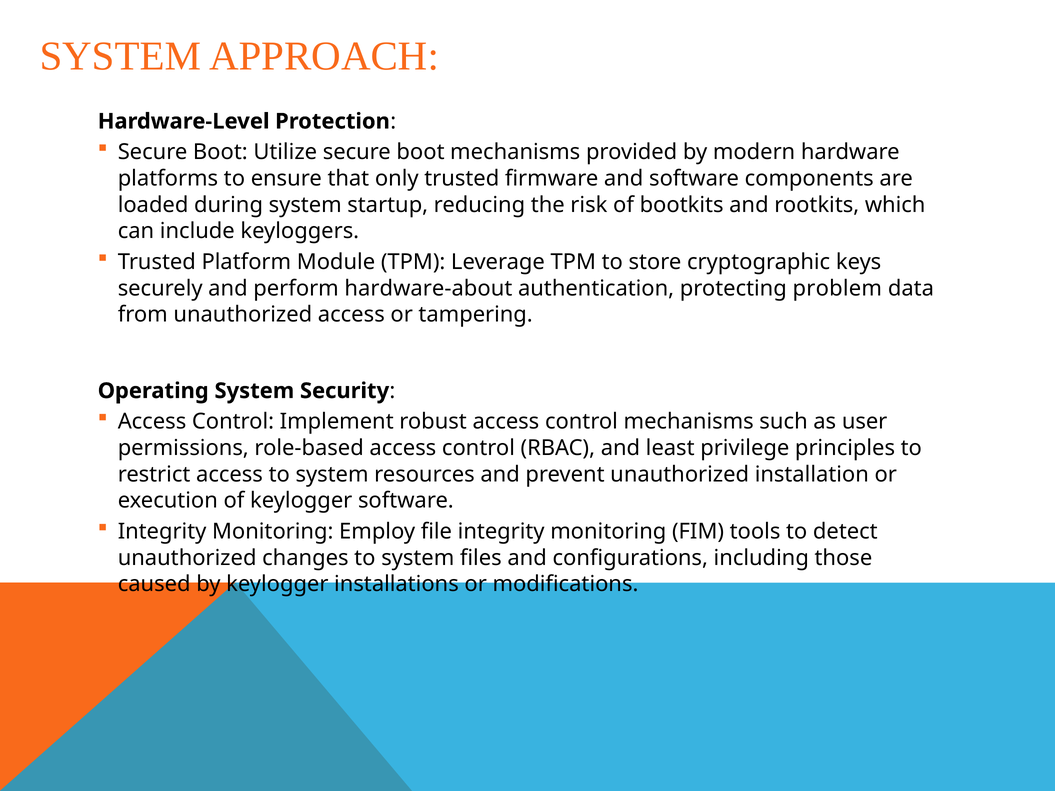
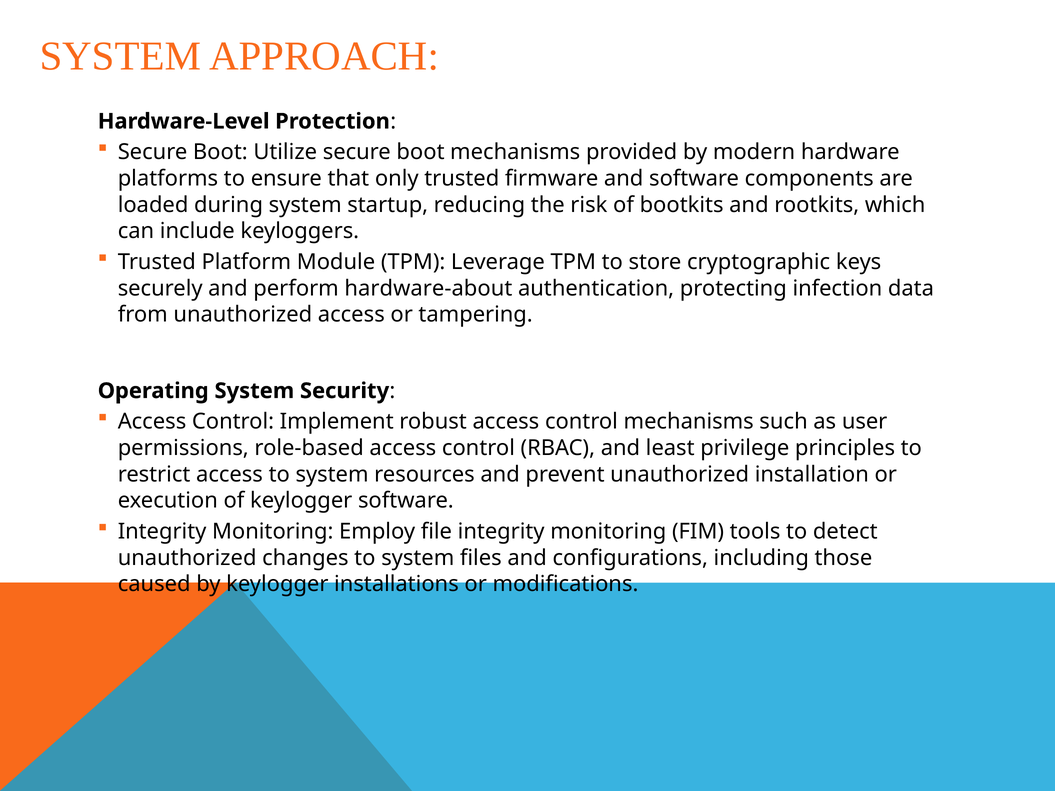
problem: problem -> infection
